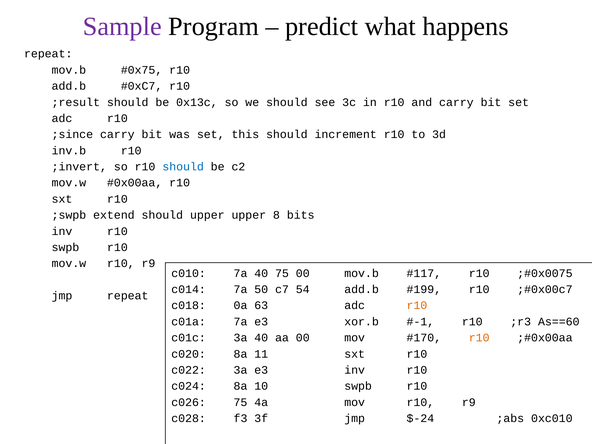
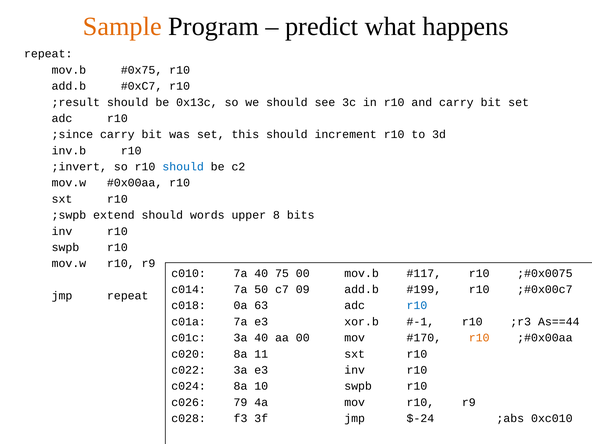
Sample colour: purple -> orange
should upper: upper -> words
54: 54 -> 09
r10 at (417, 305) colour: orange -> blue
As==60: As==60 -> As==44
c026 75: 75 -> 79
